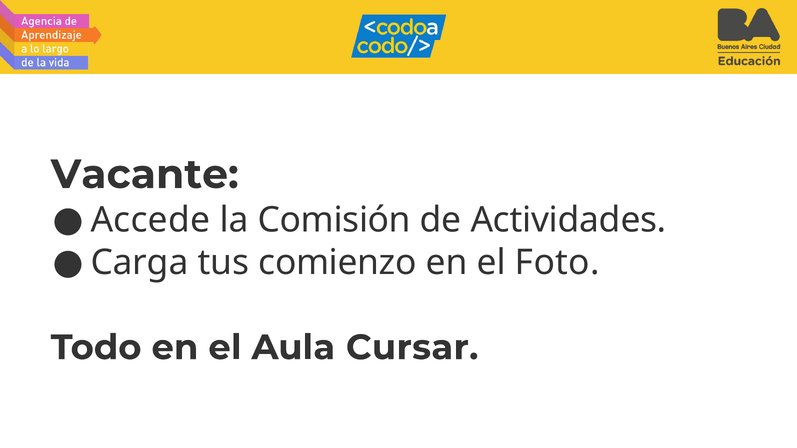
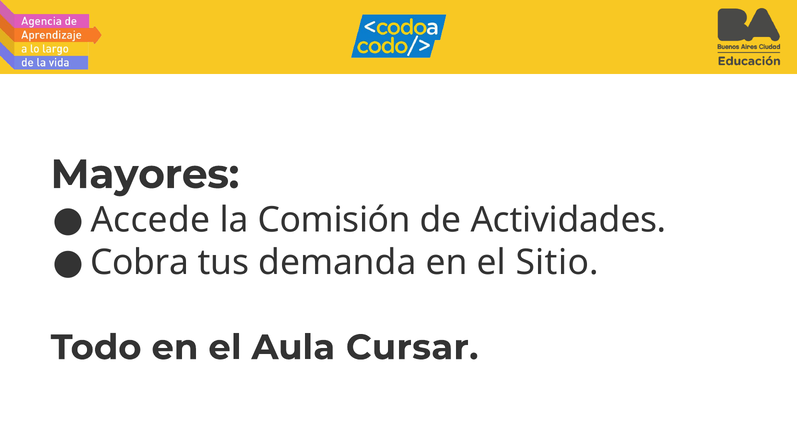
Vacante: Vacante -> Mayores
Carga: Carga -> Cobra
comienzo: comienzo -> demanda
Foto: Foto -> Sitio
